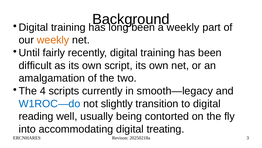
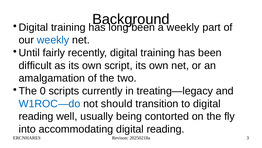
weekly at (53, 40) colour: orange -> blue
4: 4 -> 0
smooth—legacy: smooth—legacy -> treating—legacy
slightly: slightly -> should
accommodating digital treating: treating -> reading
